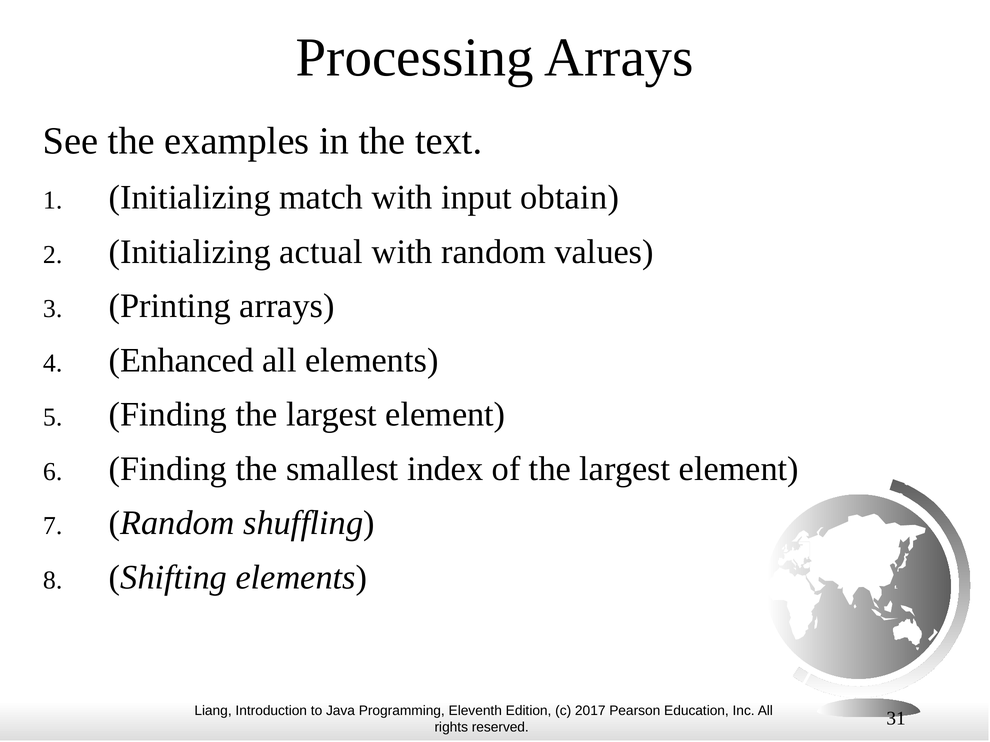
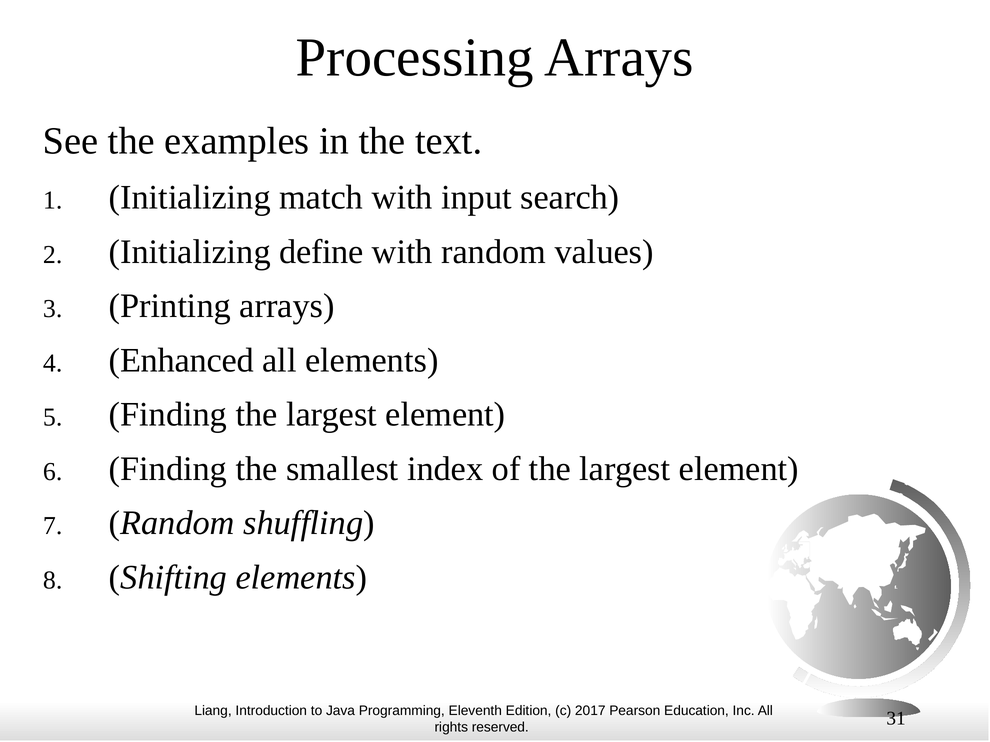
obtain: obtain -> search
actual: actual -> define
